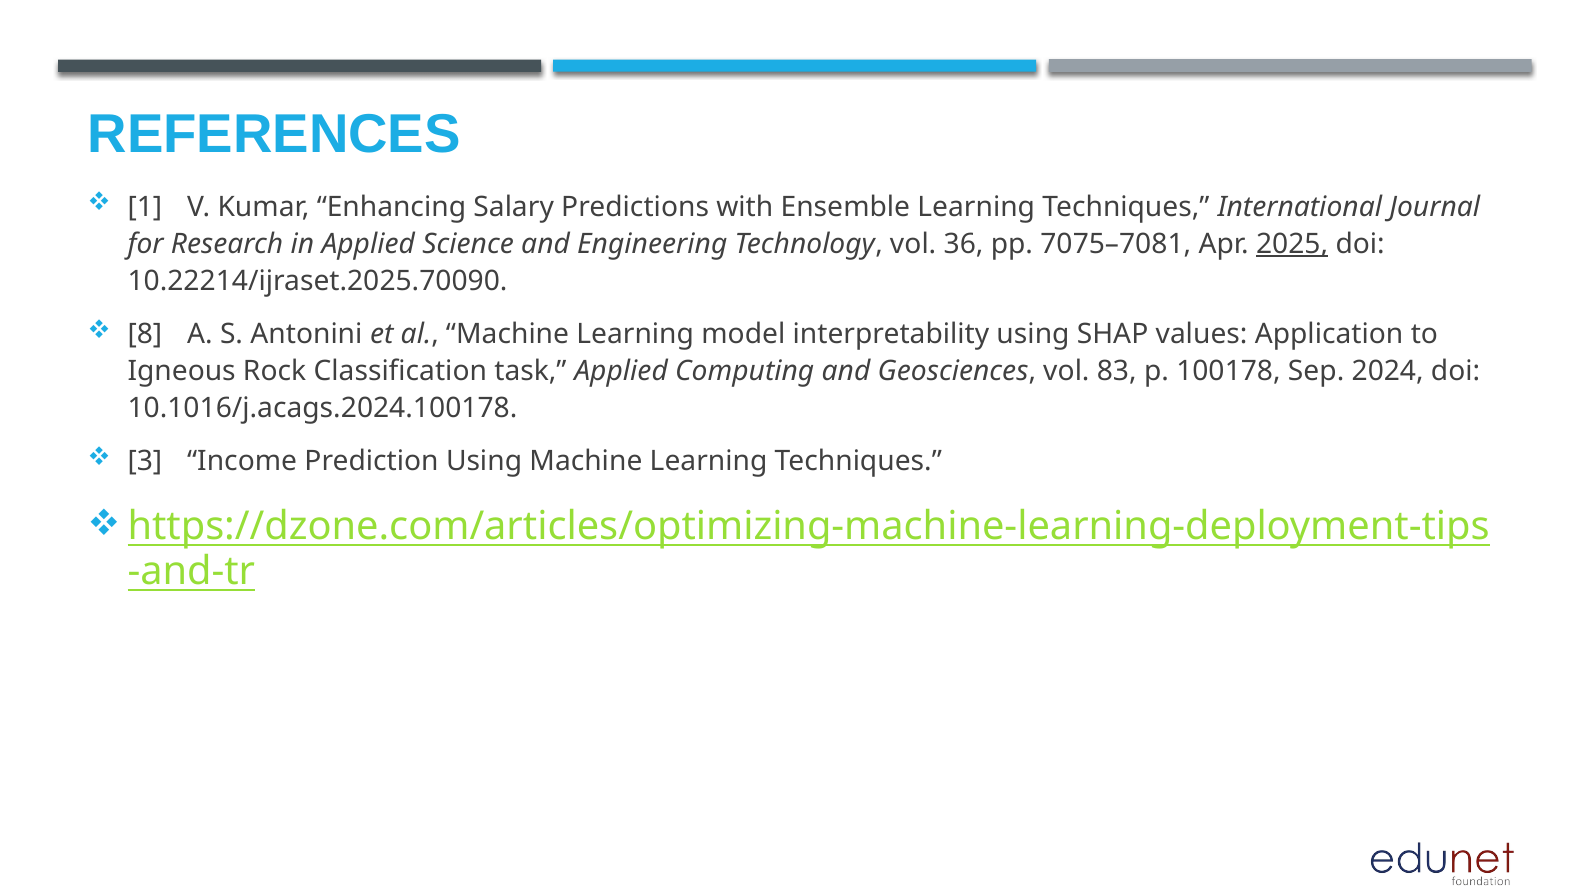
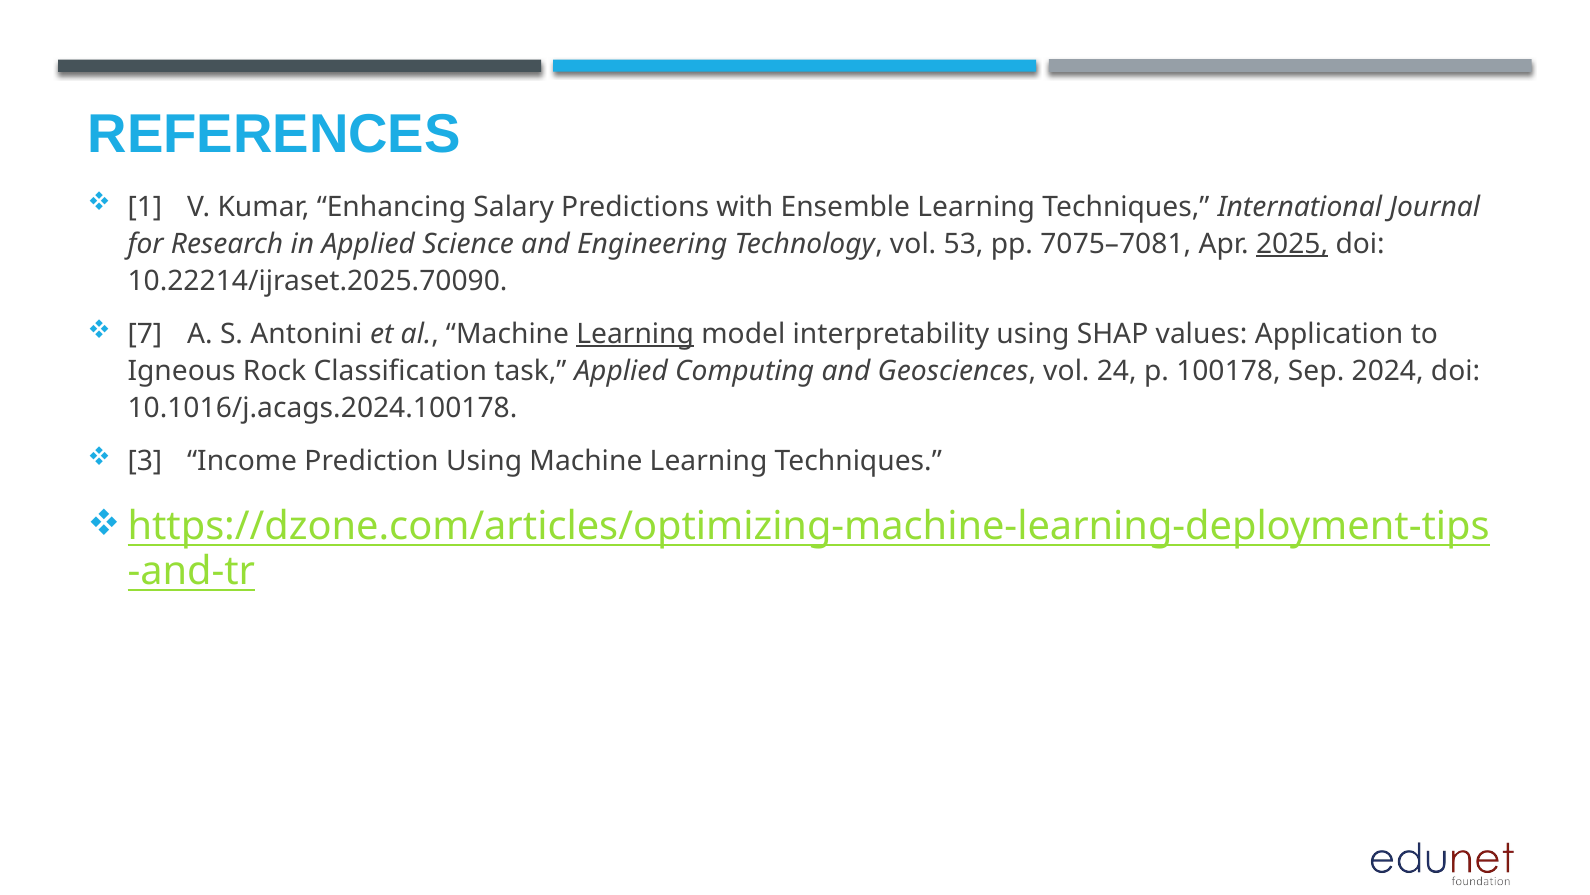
36: 36 -> 53
8: 8 -> 7
Learning at (635, 334) underline: none -> present
83: 83 -> 24
